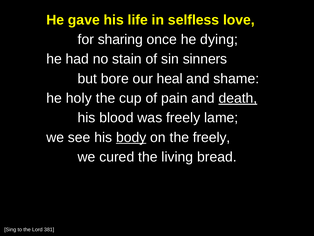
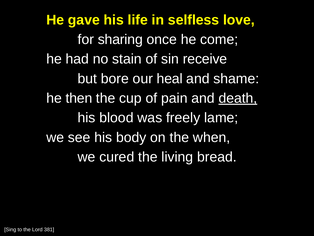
dying: dying -> come
sinners: sinners -> receive
holy: holy -> then
body underline: present -> none
the freely: freely -> when
